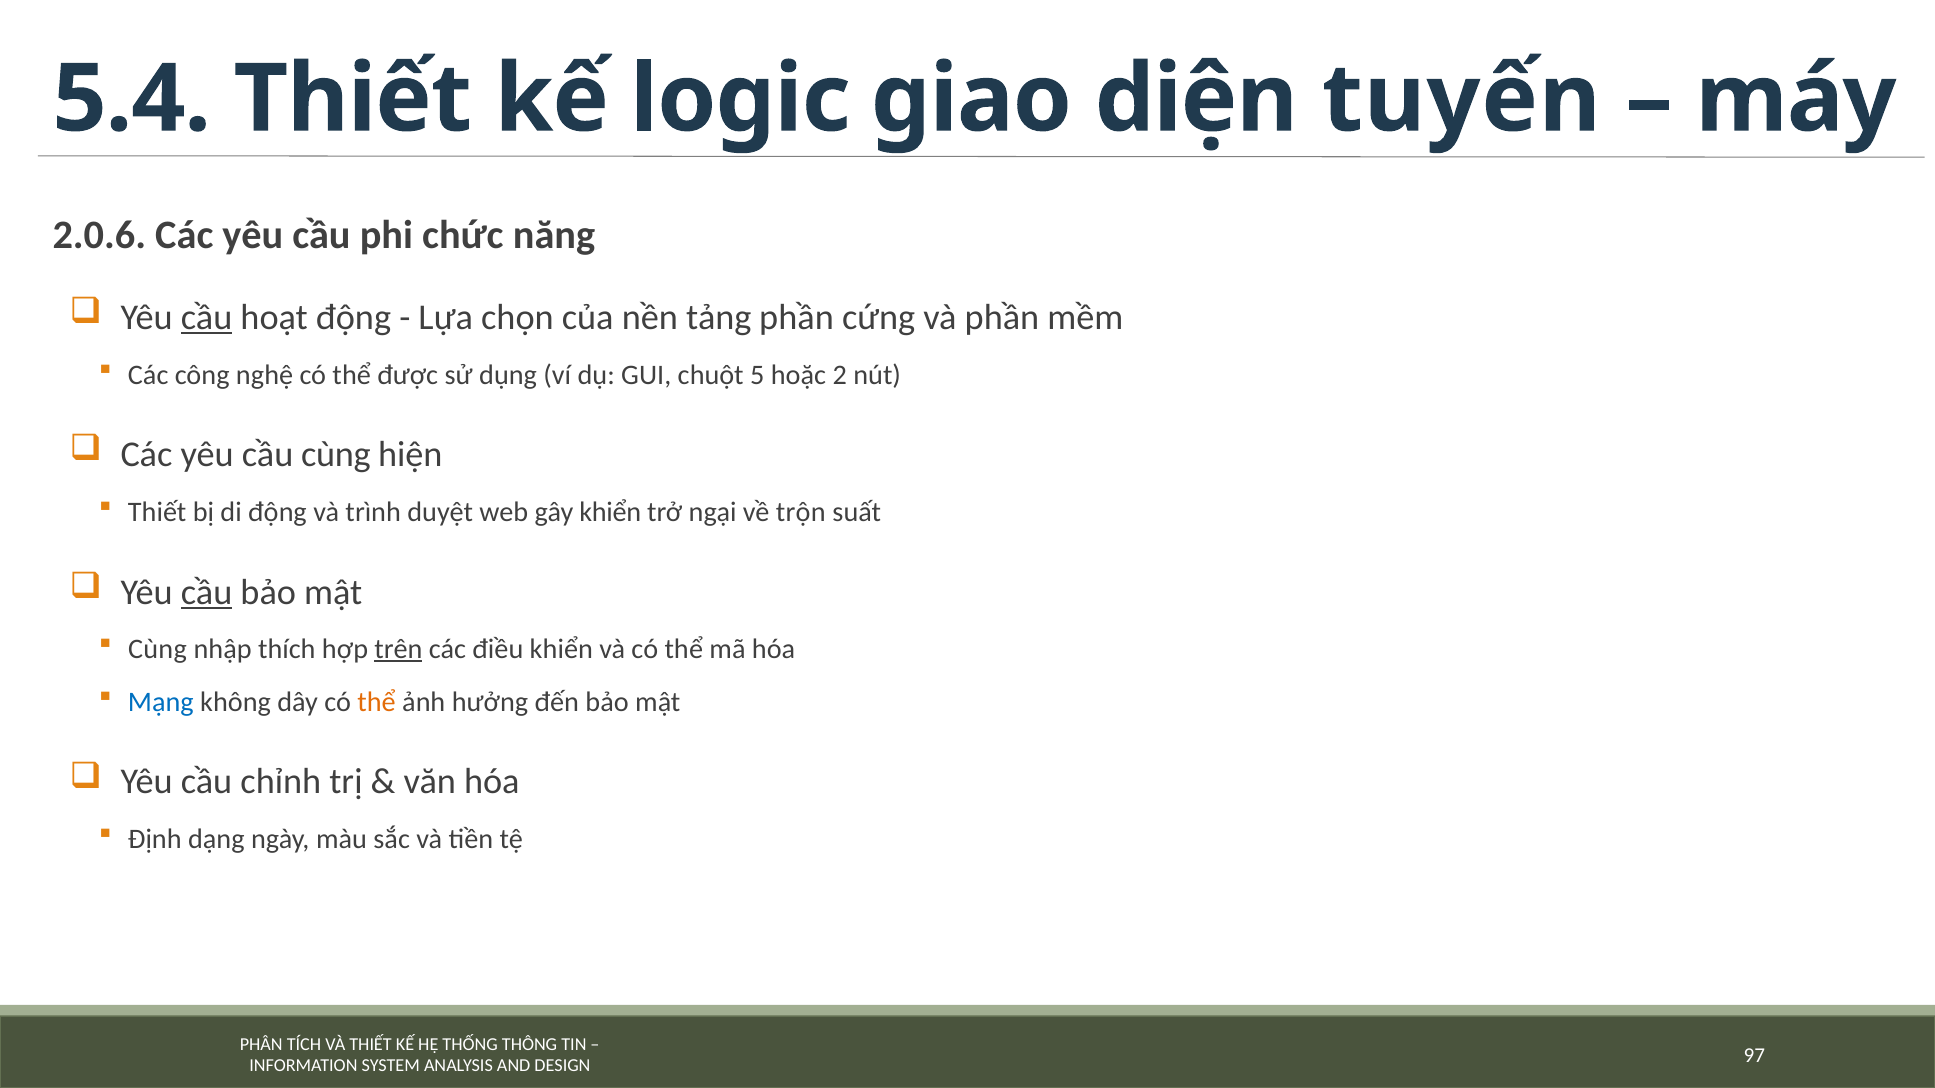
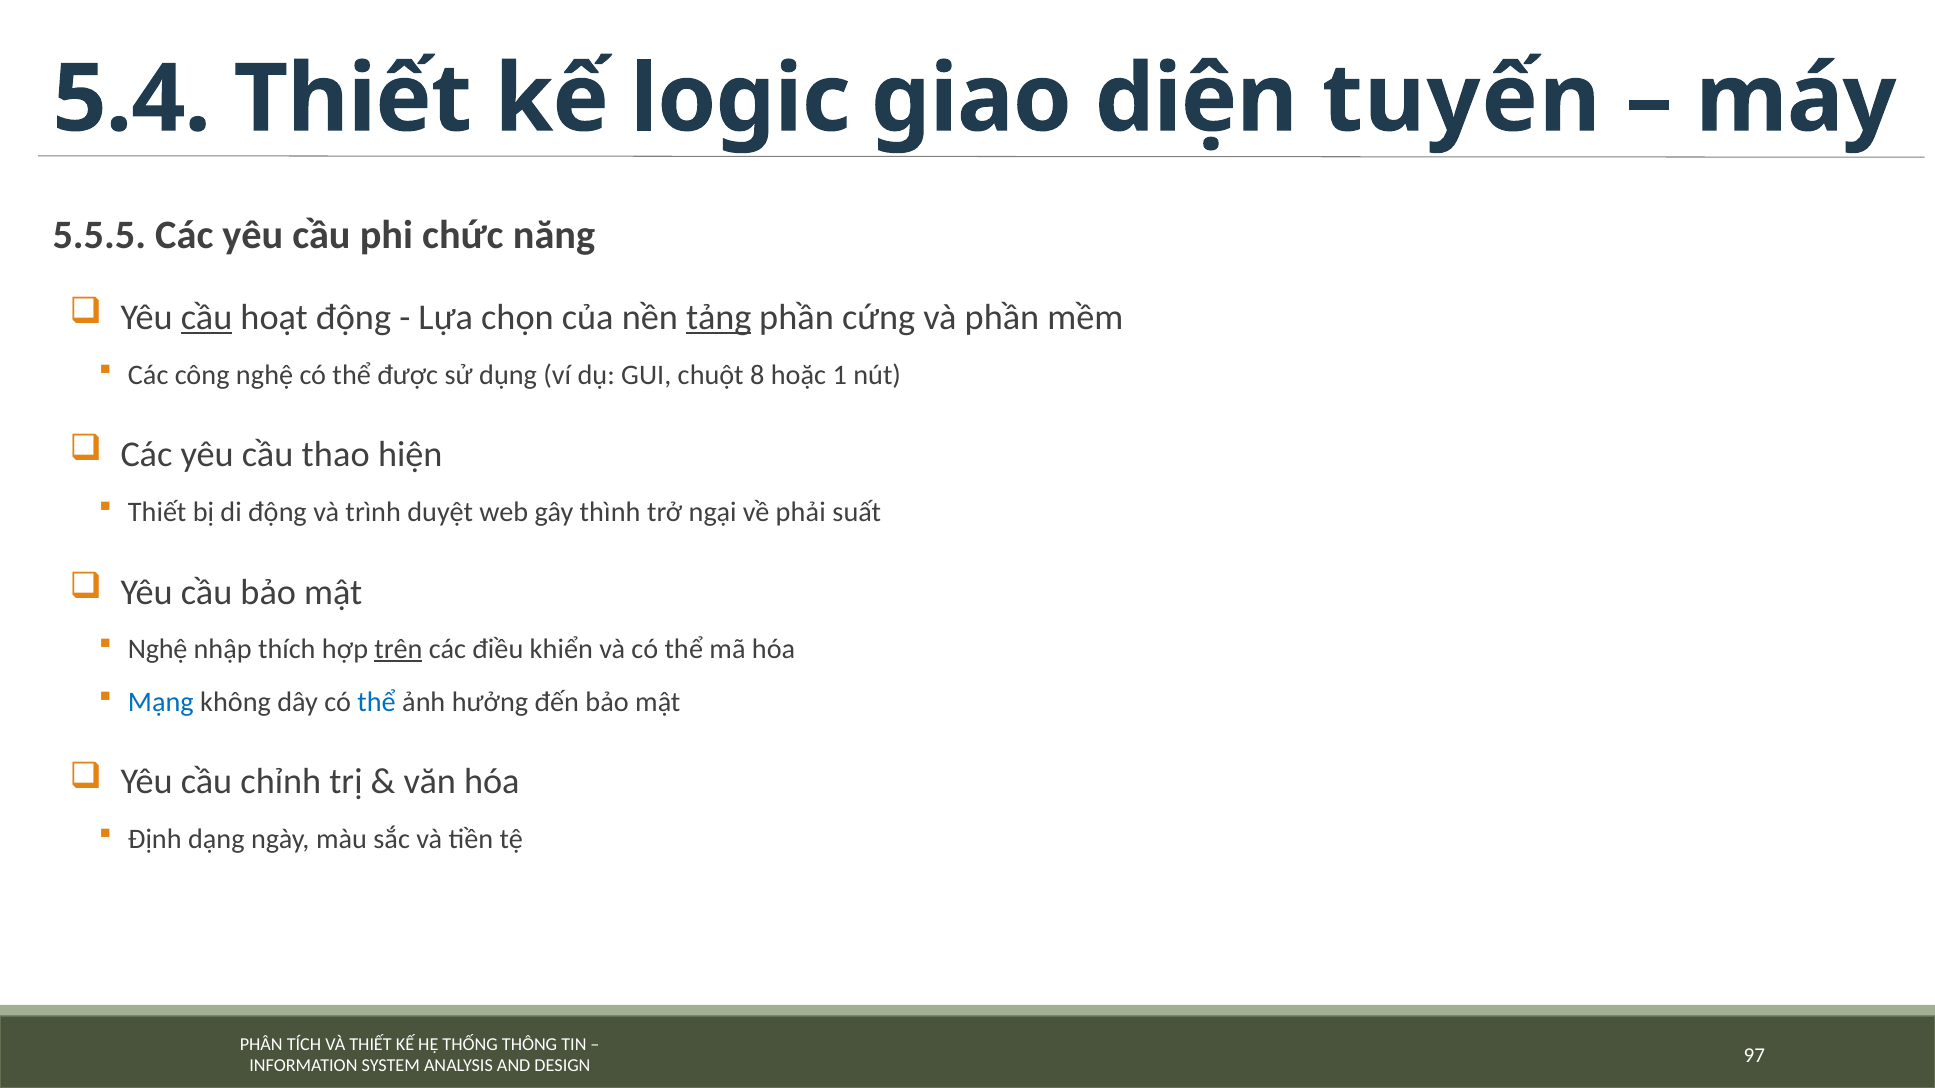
2.0.6: 2.0.6 -> 5.5.5
tảng underline: none -> present
5: 5 -> 8
2: 2 -> 1
cầu cùng: cùng -> thao
gây khiển: khiển -> thình
trộn: trộn -> phải
cầu at (207, 592) underline: present -> none
Cùng at (157, 649): Cùng -> Nghệ
thể at (376, 702) colour: orange -> blue
